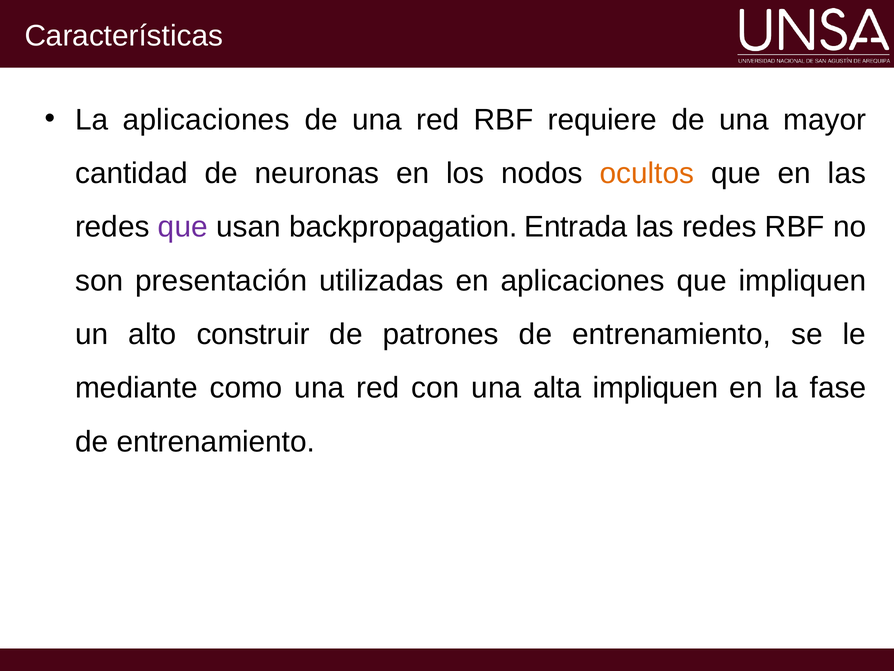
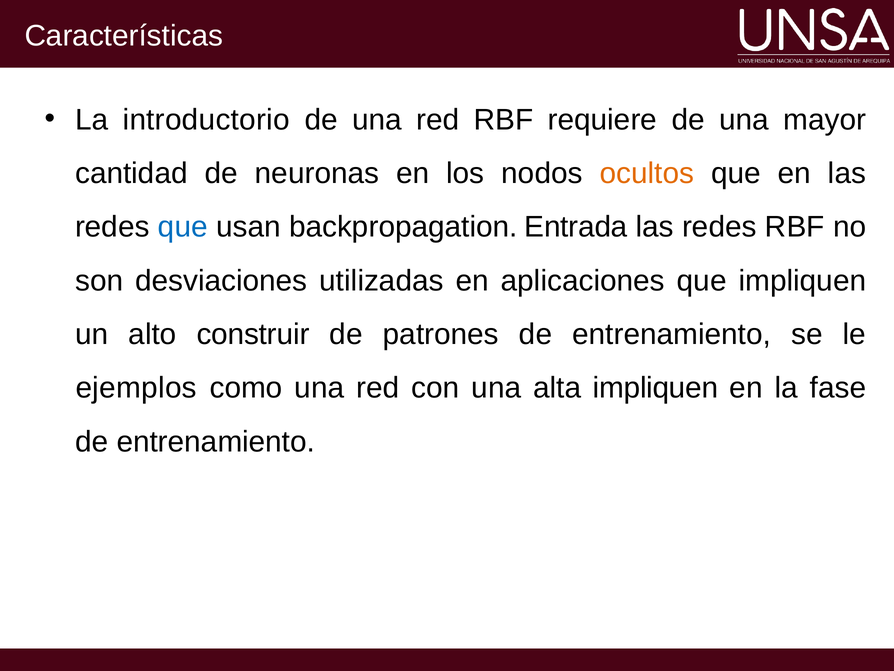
La aplicaciones: aplicaciones -> introductorio
que at (183, 227) colour: purple -> blue
presentación: presentación -> desviaciones
mediante: mediante -> ejemplos
